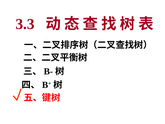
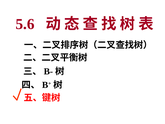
3.3: 3.3 -> 5.6
